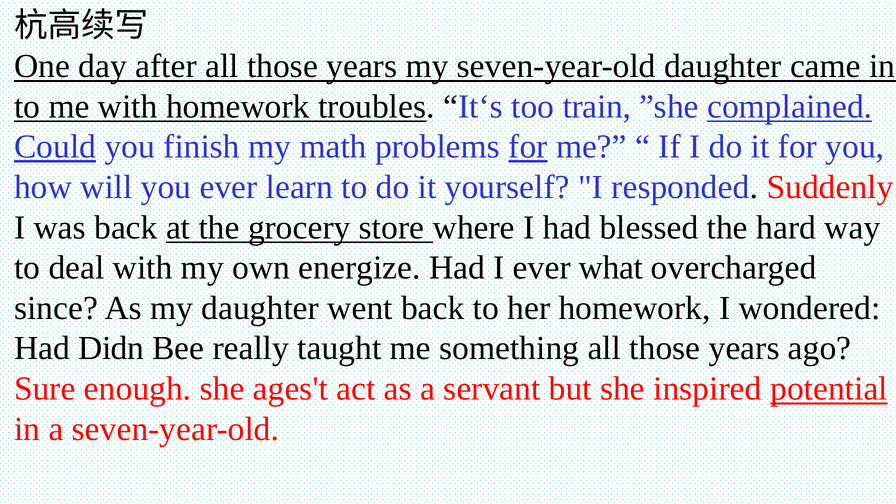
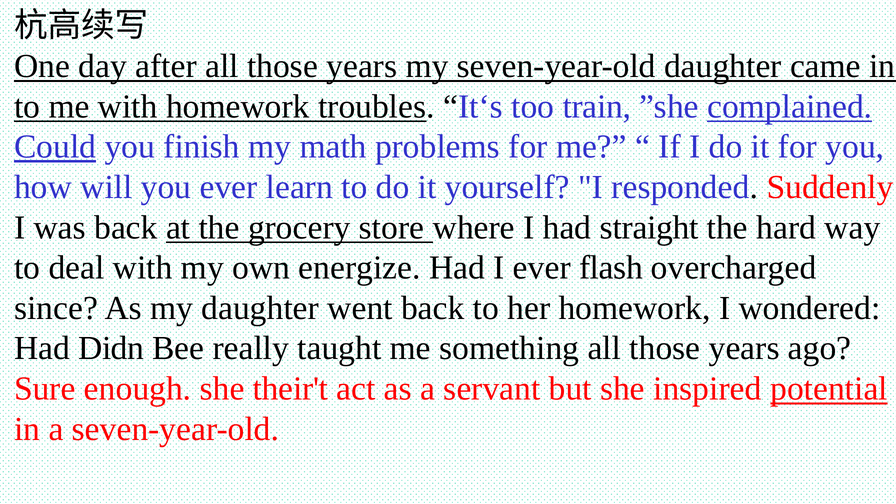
for at (528, 147) underline: present -> none
blessed: blessed -> straight
what: what -> flash
ages't: ages't -> their't
